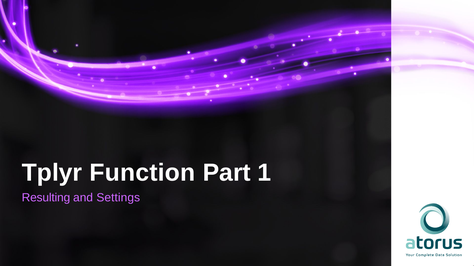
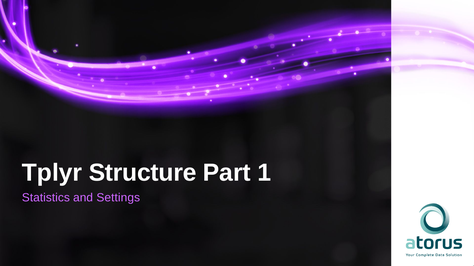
Function: Function -> Structure
Resulting: Resulting -> Statistics
